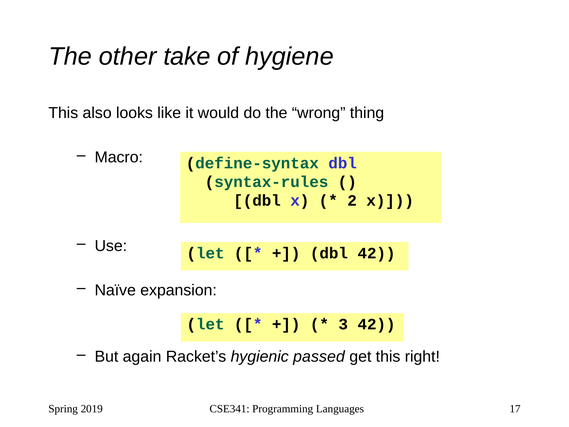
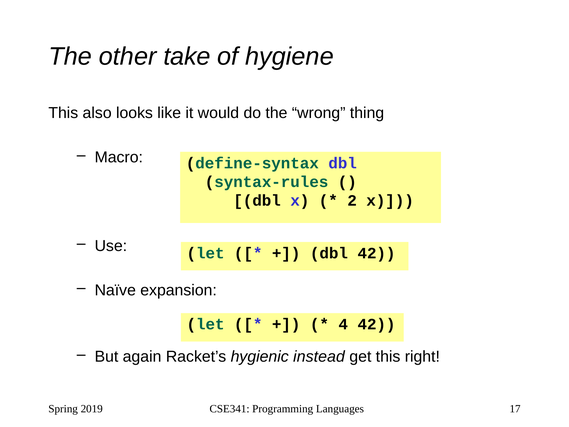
3: 3 -> 4
passed: passed -> instead
